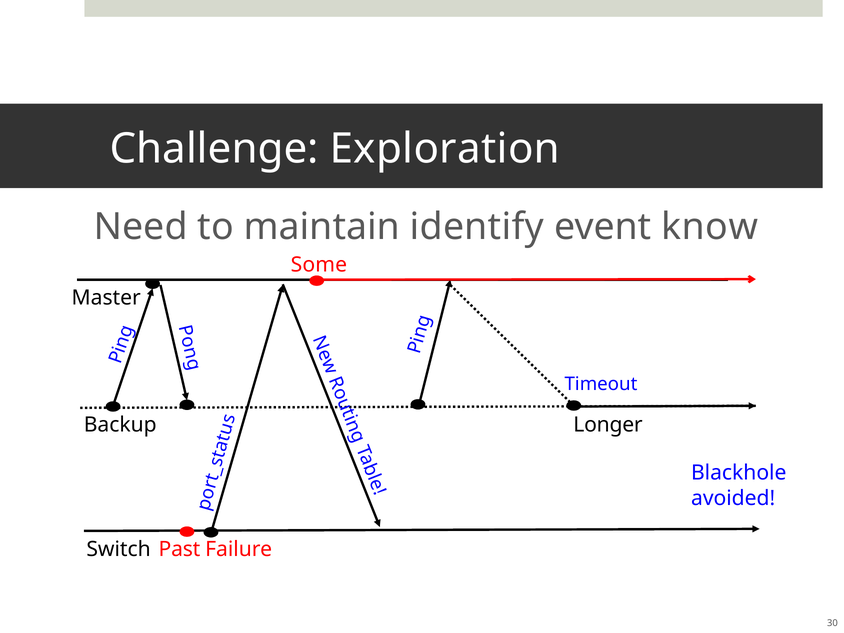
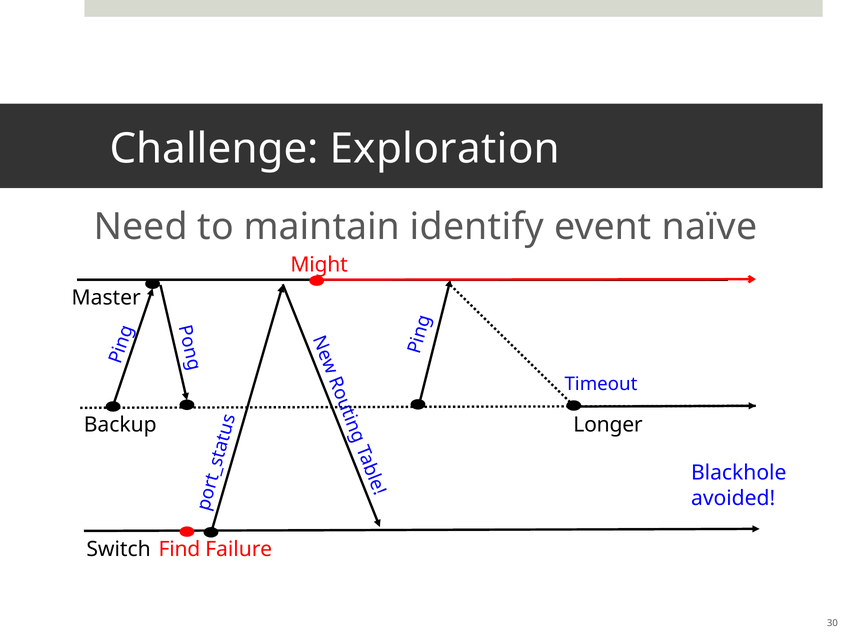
know: know -> naïve
Some: Some -> Might
Past: Past -> Find
